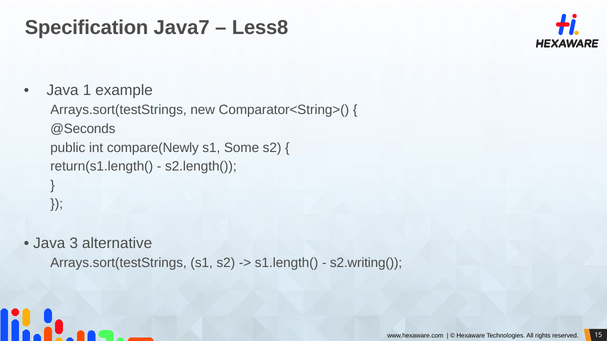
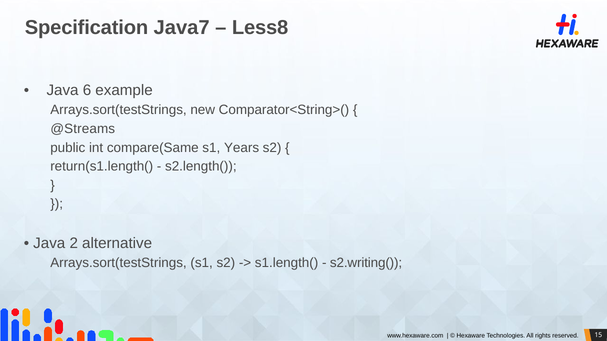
1: 1 -> 6
@Seconds: @Seconds -> @Streams
compare(Newly: compare(Newly -> compare(Same
Some: Some -> Years
3: 3 -> 2
